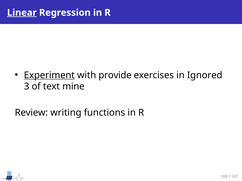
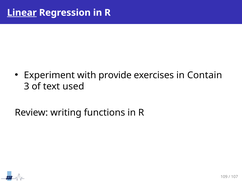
Experiment underline: present -> none
Ignored: Ignored -> Contain
mine: mine -> used
